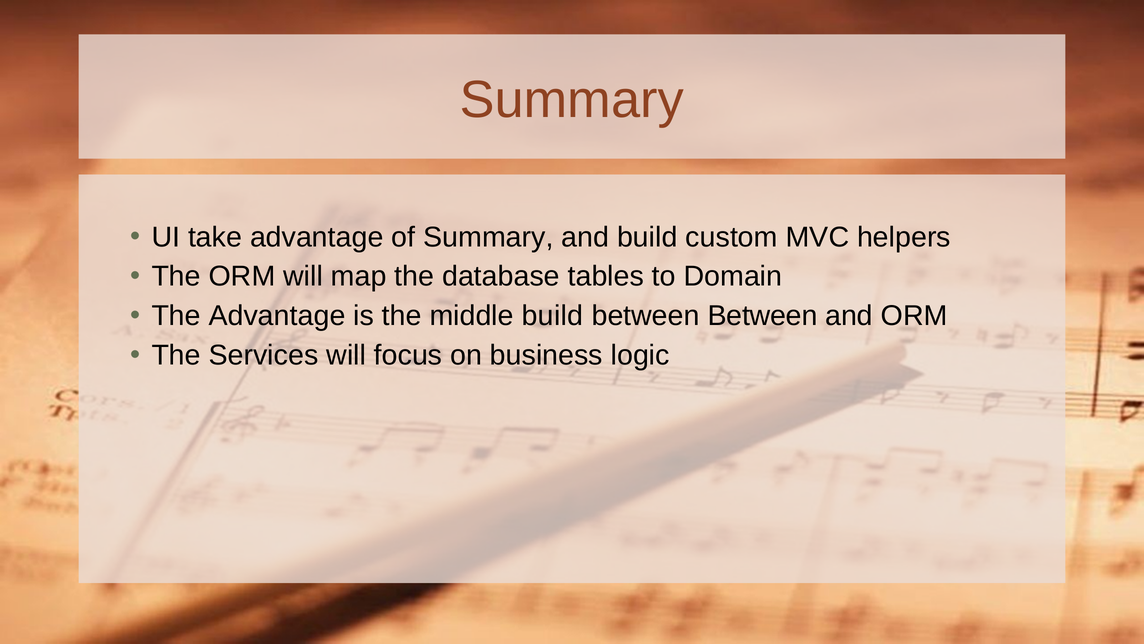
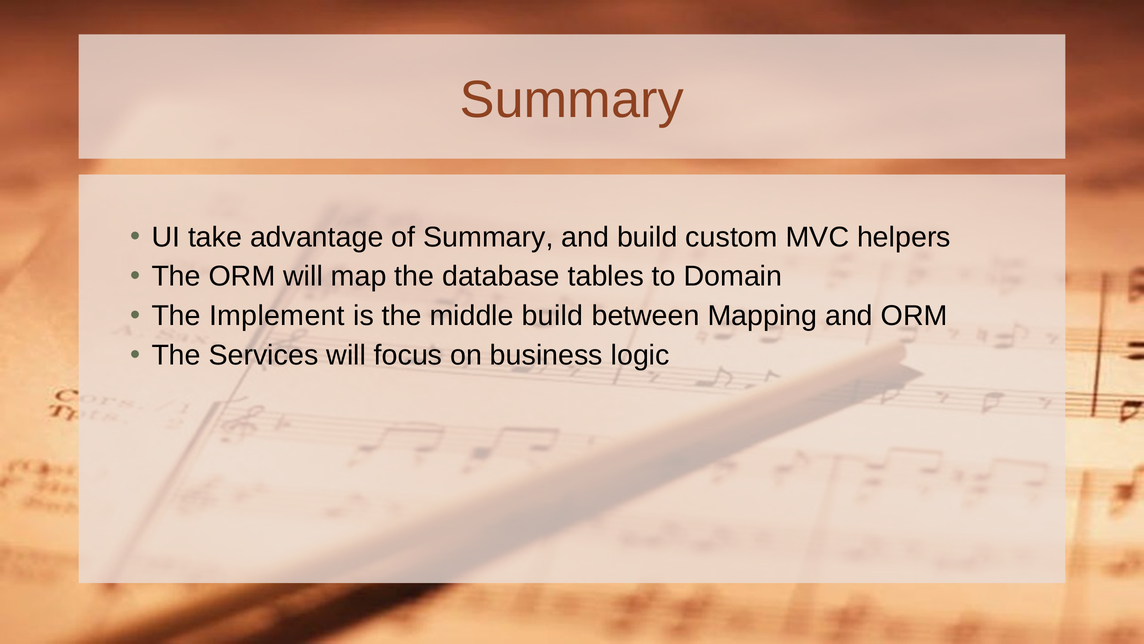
The Advantage: Advantage -> Implement
between Between: Between -> Mapping
